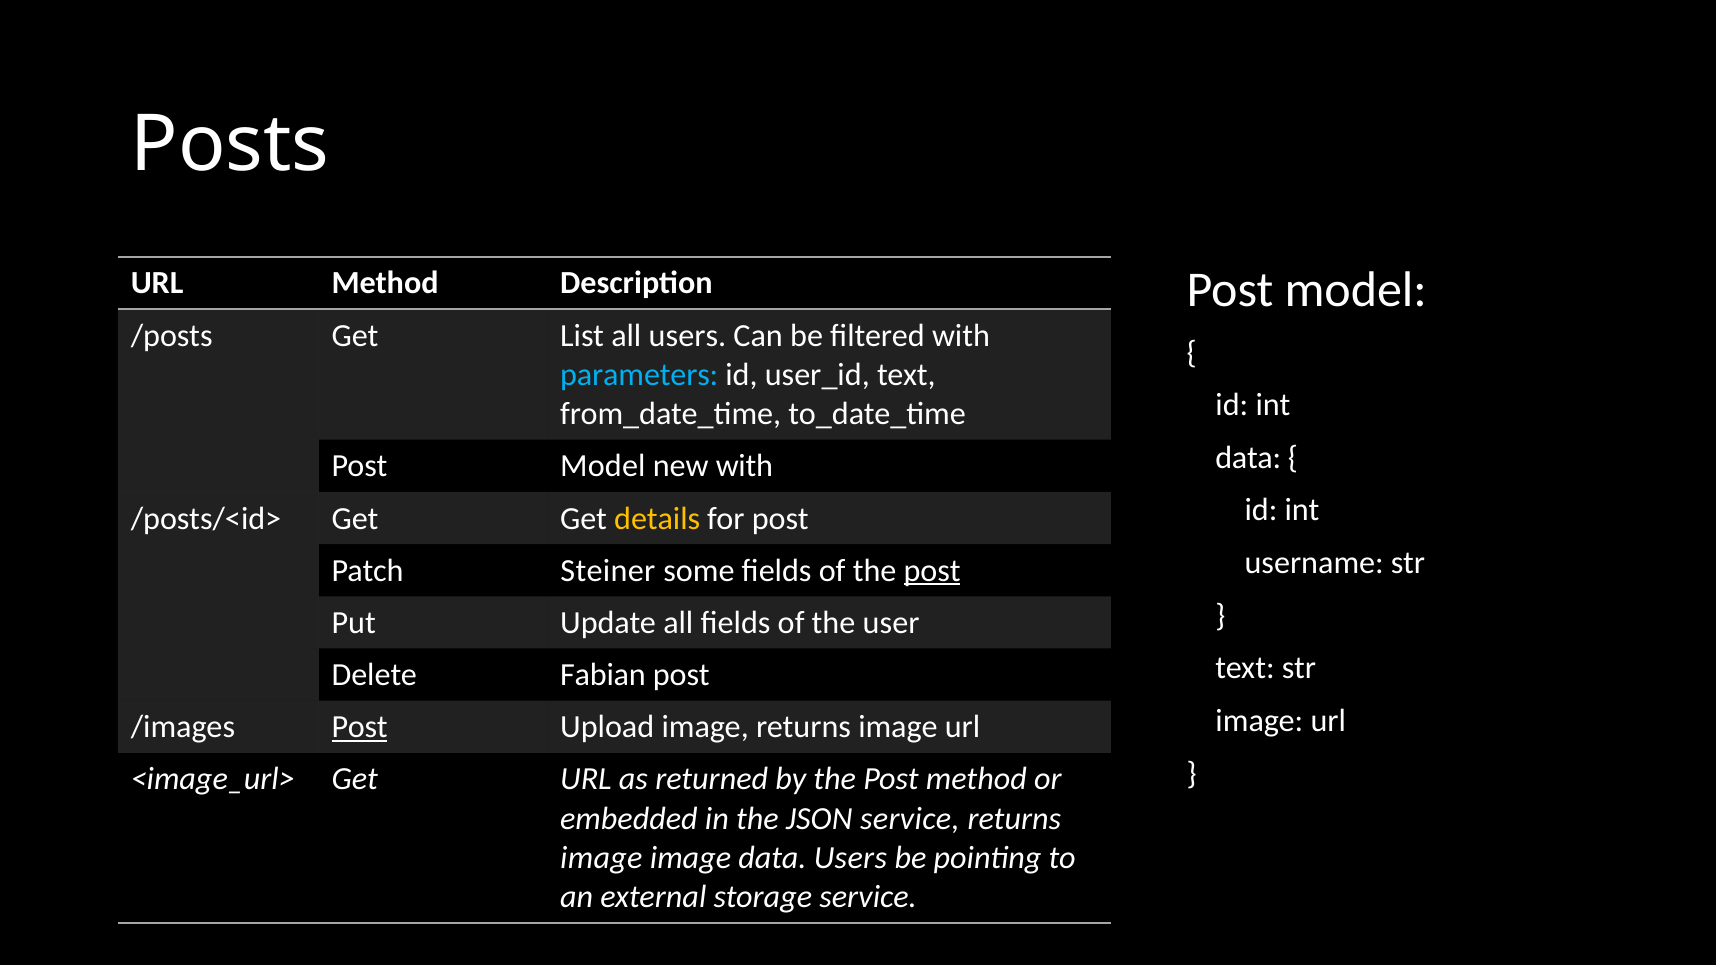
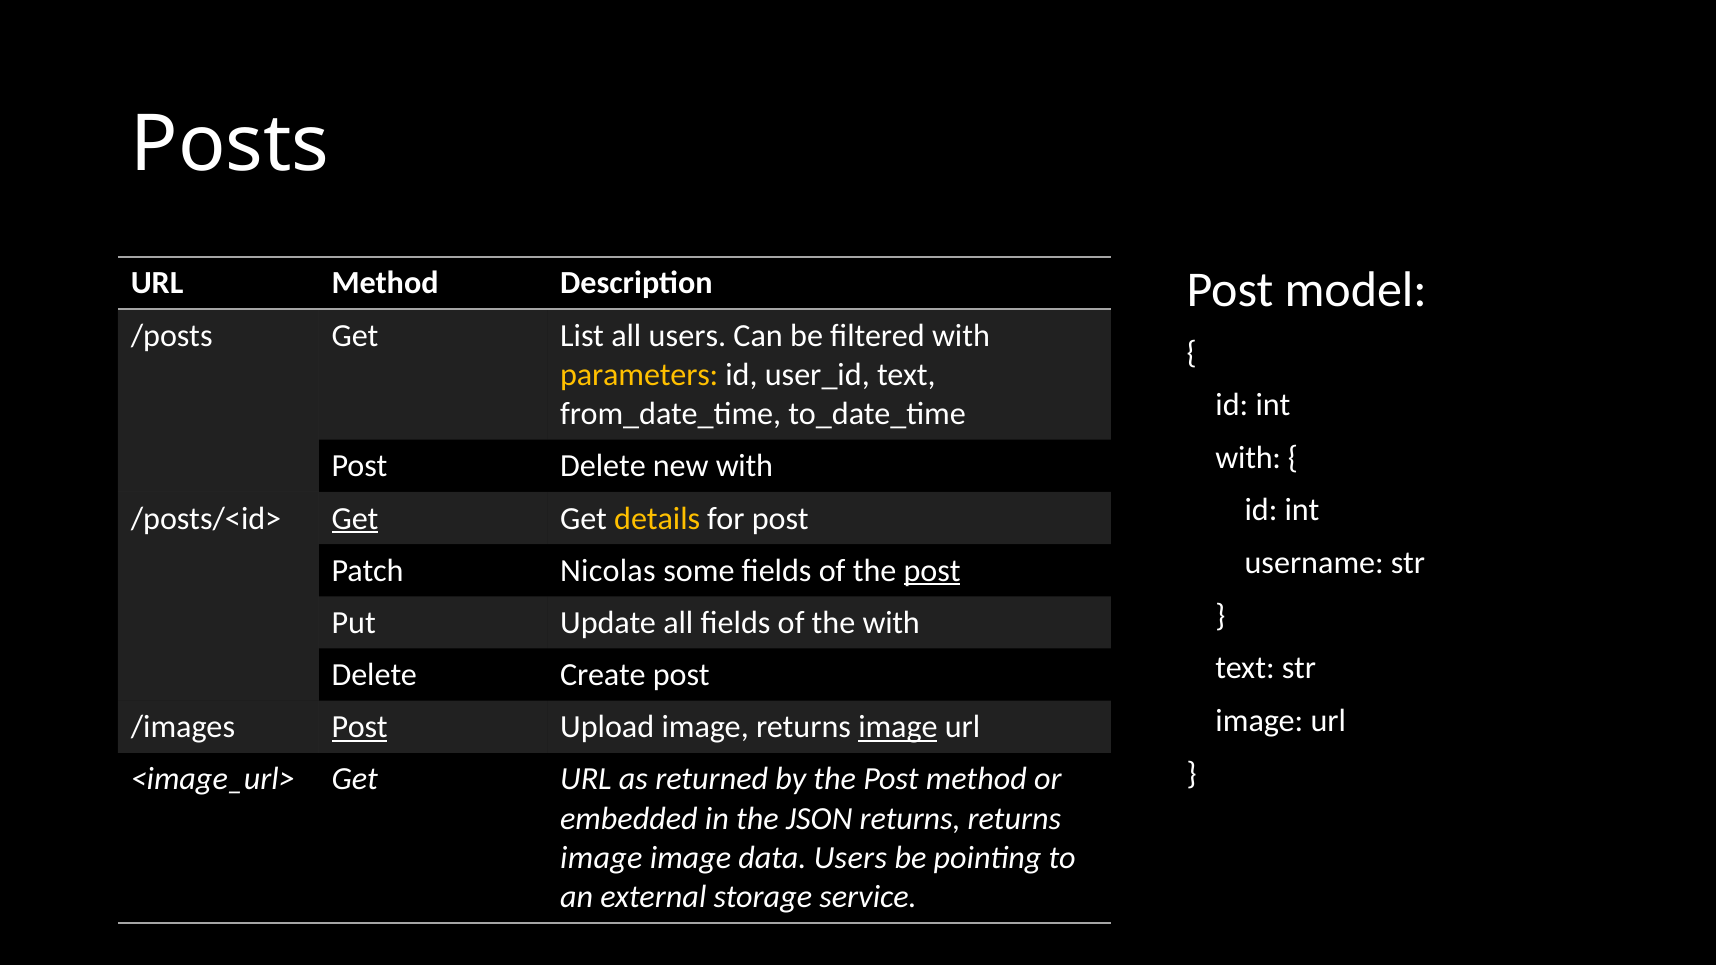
parameters colour: light blue -> yellow
data at (1248, 458): data -> with
Model at (603, 466): Model -> Delete
Get at (355, 519) underline: none -> present
Steiner: Steiner -> Nicolas
the user: user -> with
Fabian: Fabian -> Create
image at (898, 727) underline: none -> present
JSON service: service -> returns
